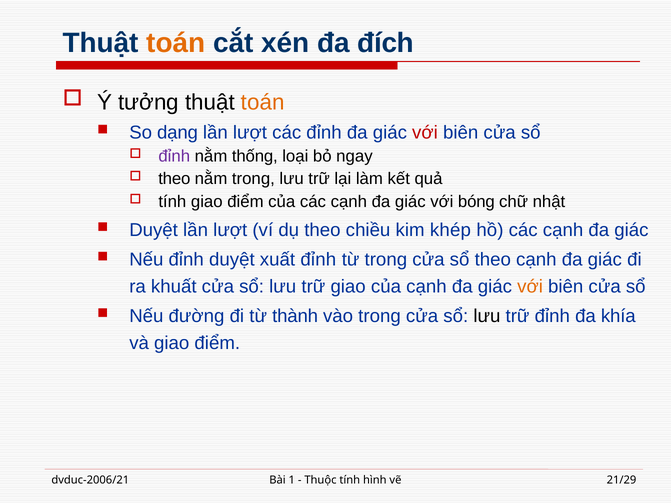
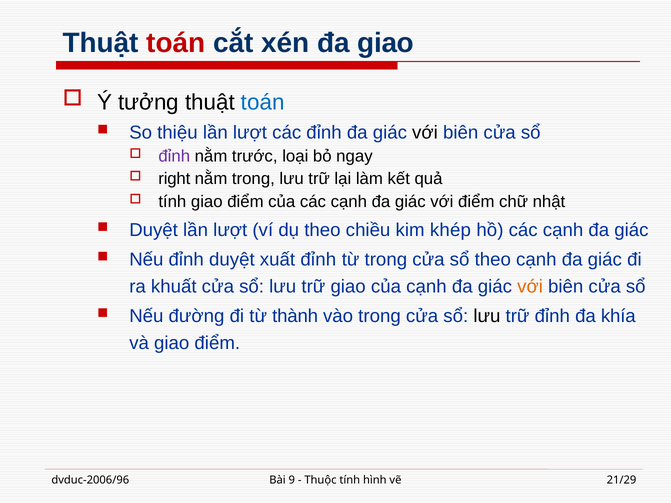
toán at (176, 43) colour: orange -> red
đa đích: đích -> giao
toán at (263, 102) colour: orange -> blue
dạng: dạng -> thiệu
với at (425, 133) colour: red -> black
thống: thống -> trước
theo at (174, 179): theo -> right
với bóng: bóng -> điểm
dvduc-2006/21: dvduc-2006/21 -> dvduc-2006/96
1: 1 -> 9
